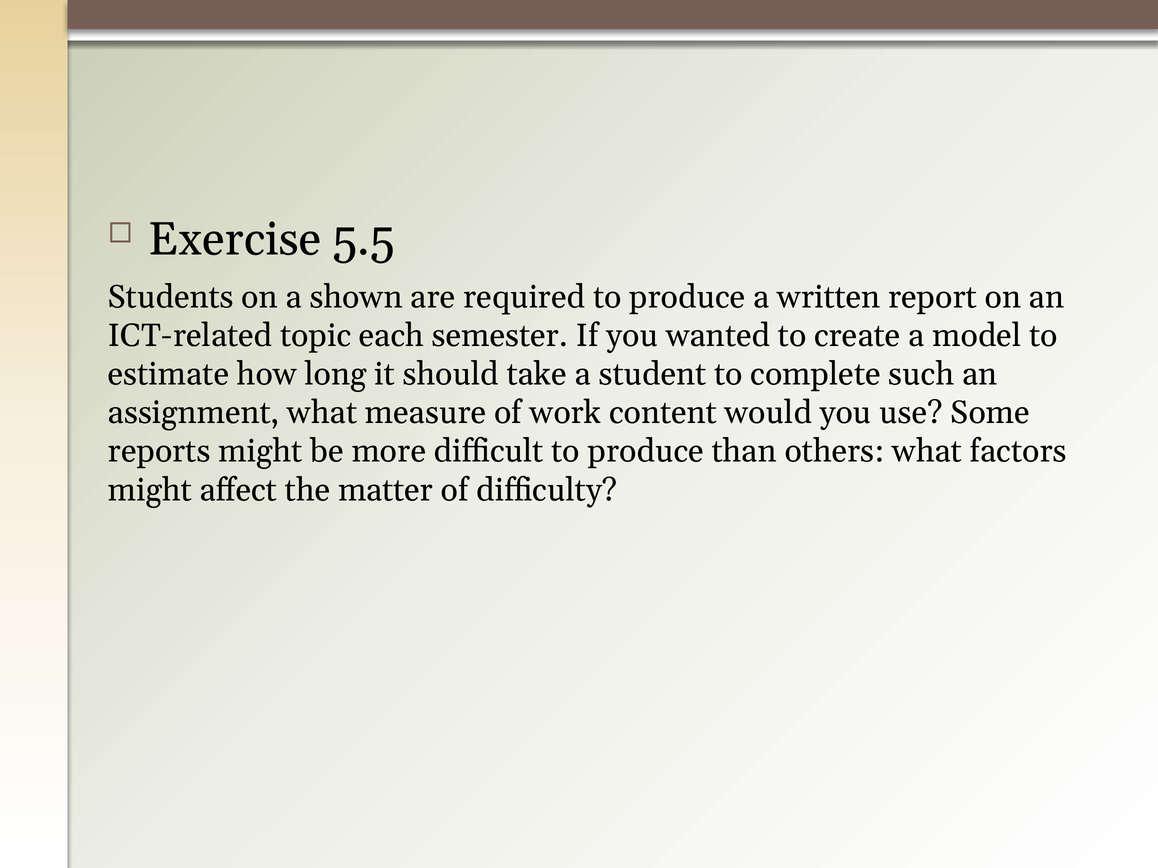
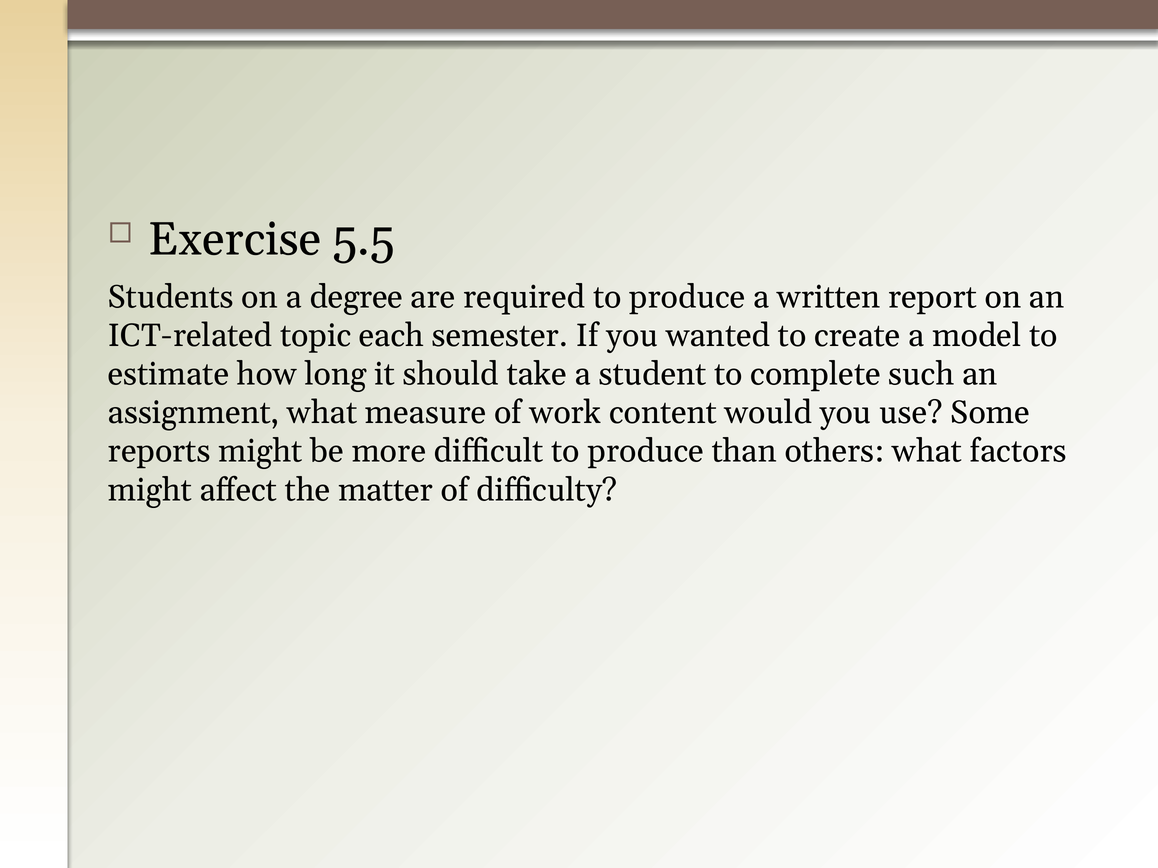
shown: shown -> degree
